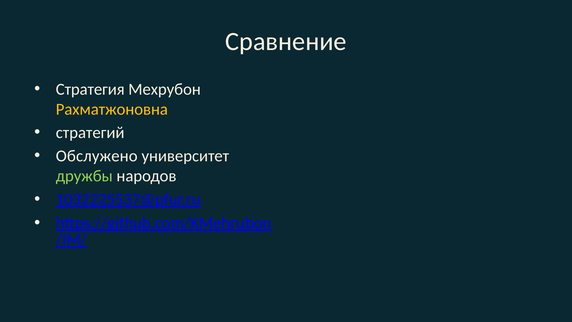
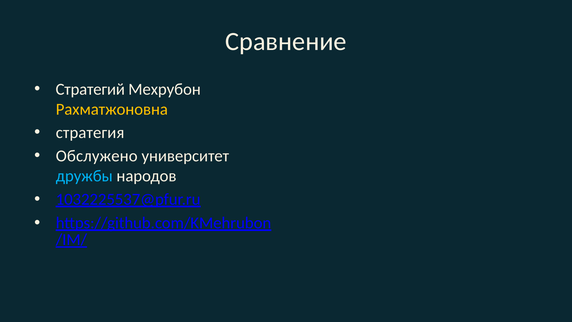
Стратегия: Стратегия -> Стратегий
стратегий: стратегий -> стратегия
дружбы colour: light green -> light blue
